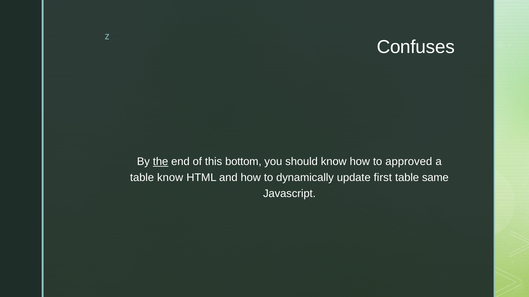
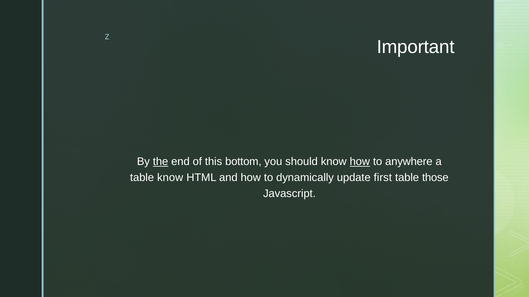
Confuses: Confuses -> Important
how at (360, 162) underline: none -> present
approved: approved -> anywhere
same: same -> those
